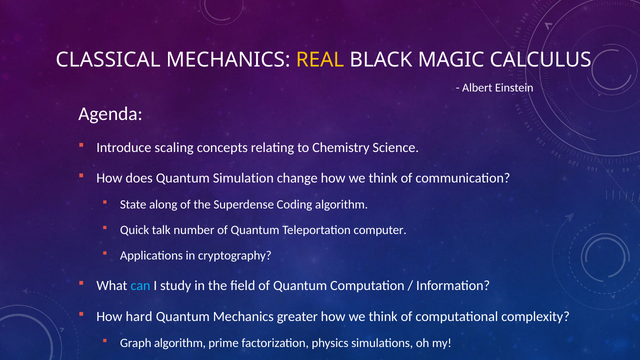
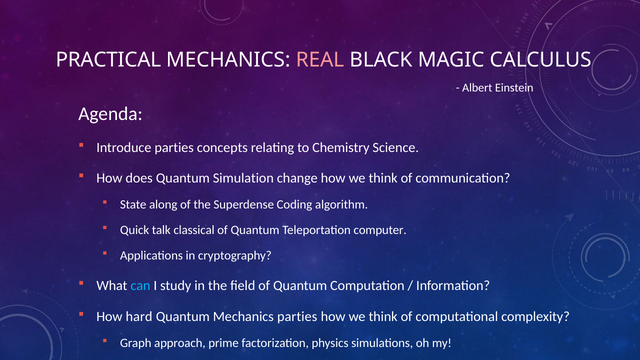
CLASSICAL: CLASSICAL -> PRACTICAL
REAL colour: yellow -> pink
Introduce scaling: scaling -> parties
number: number -> classical
Mechanics greater: greater -> parties
Graph algorithm: algorithm -> approach
